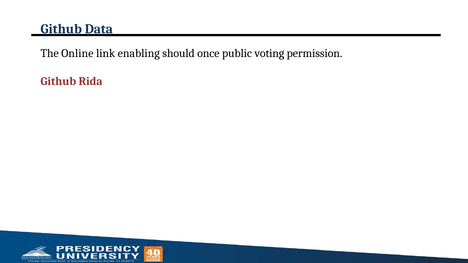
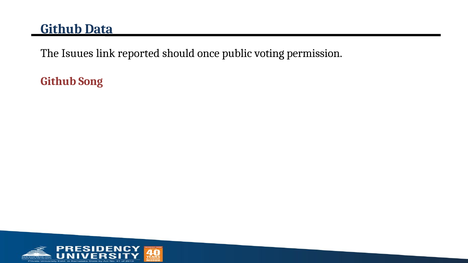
Online: Online -> Isuues
enabling: enabling -> reported
Rida: Rida -> Song
